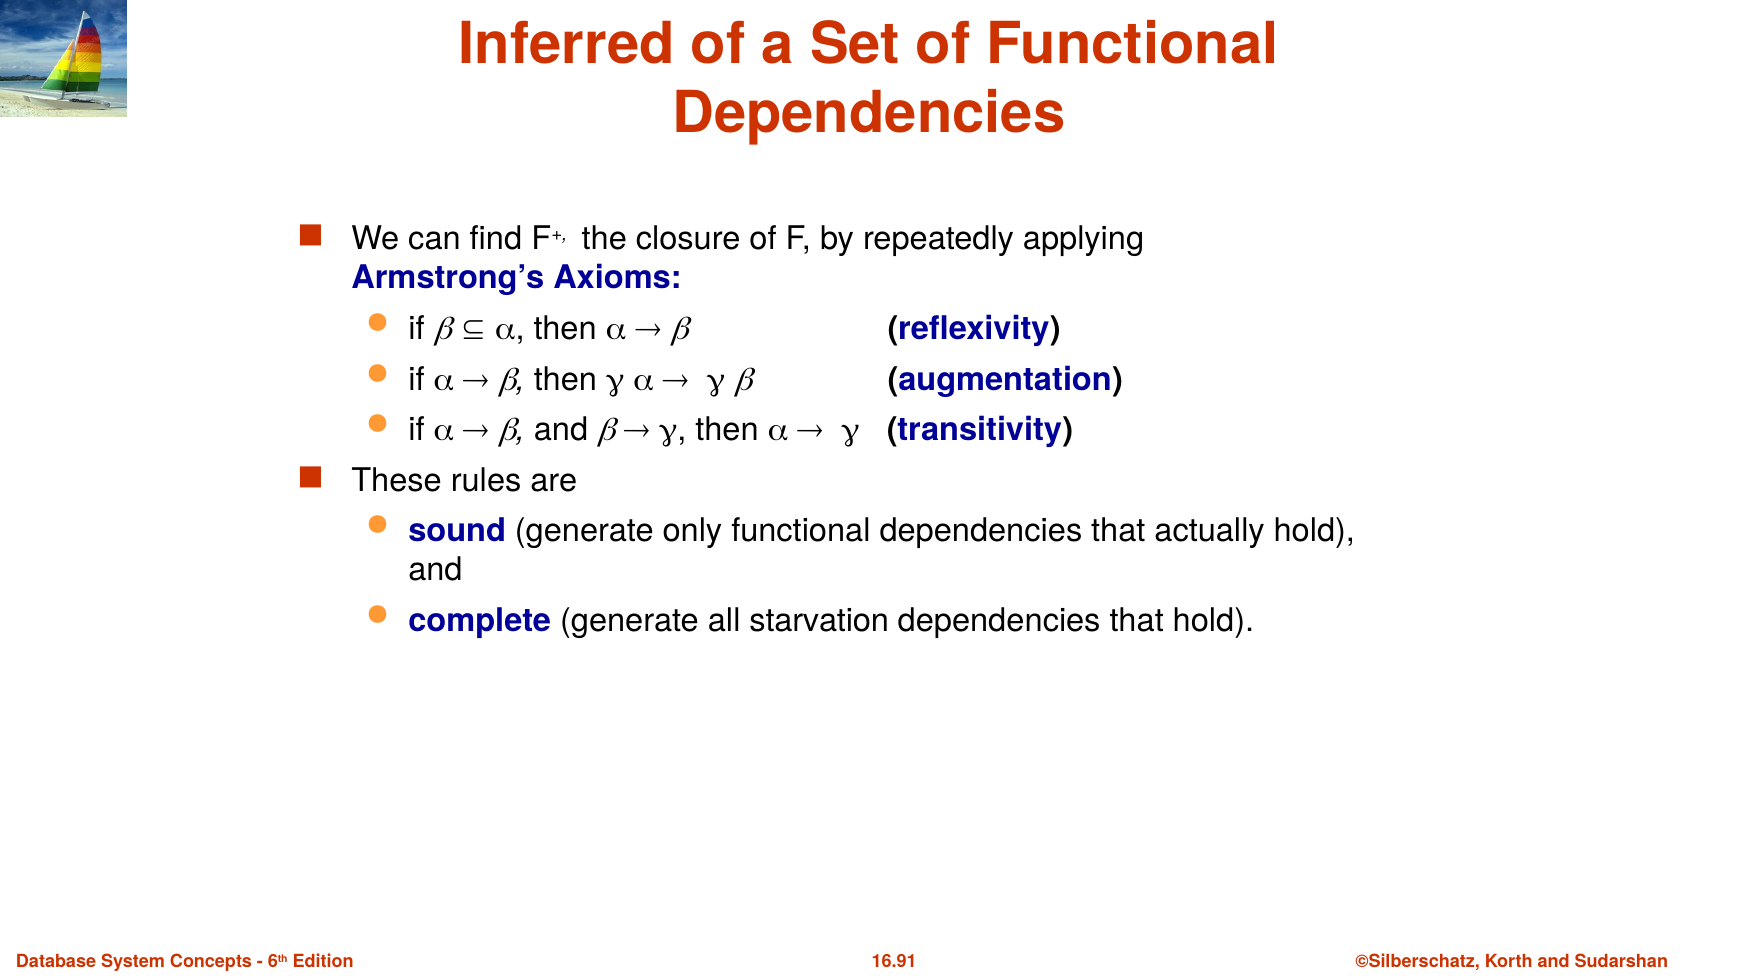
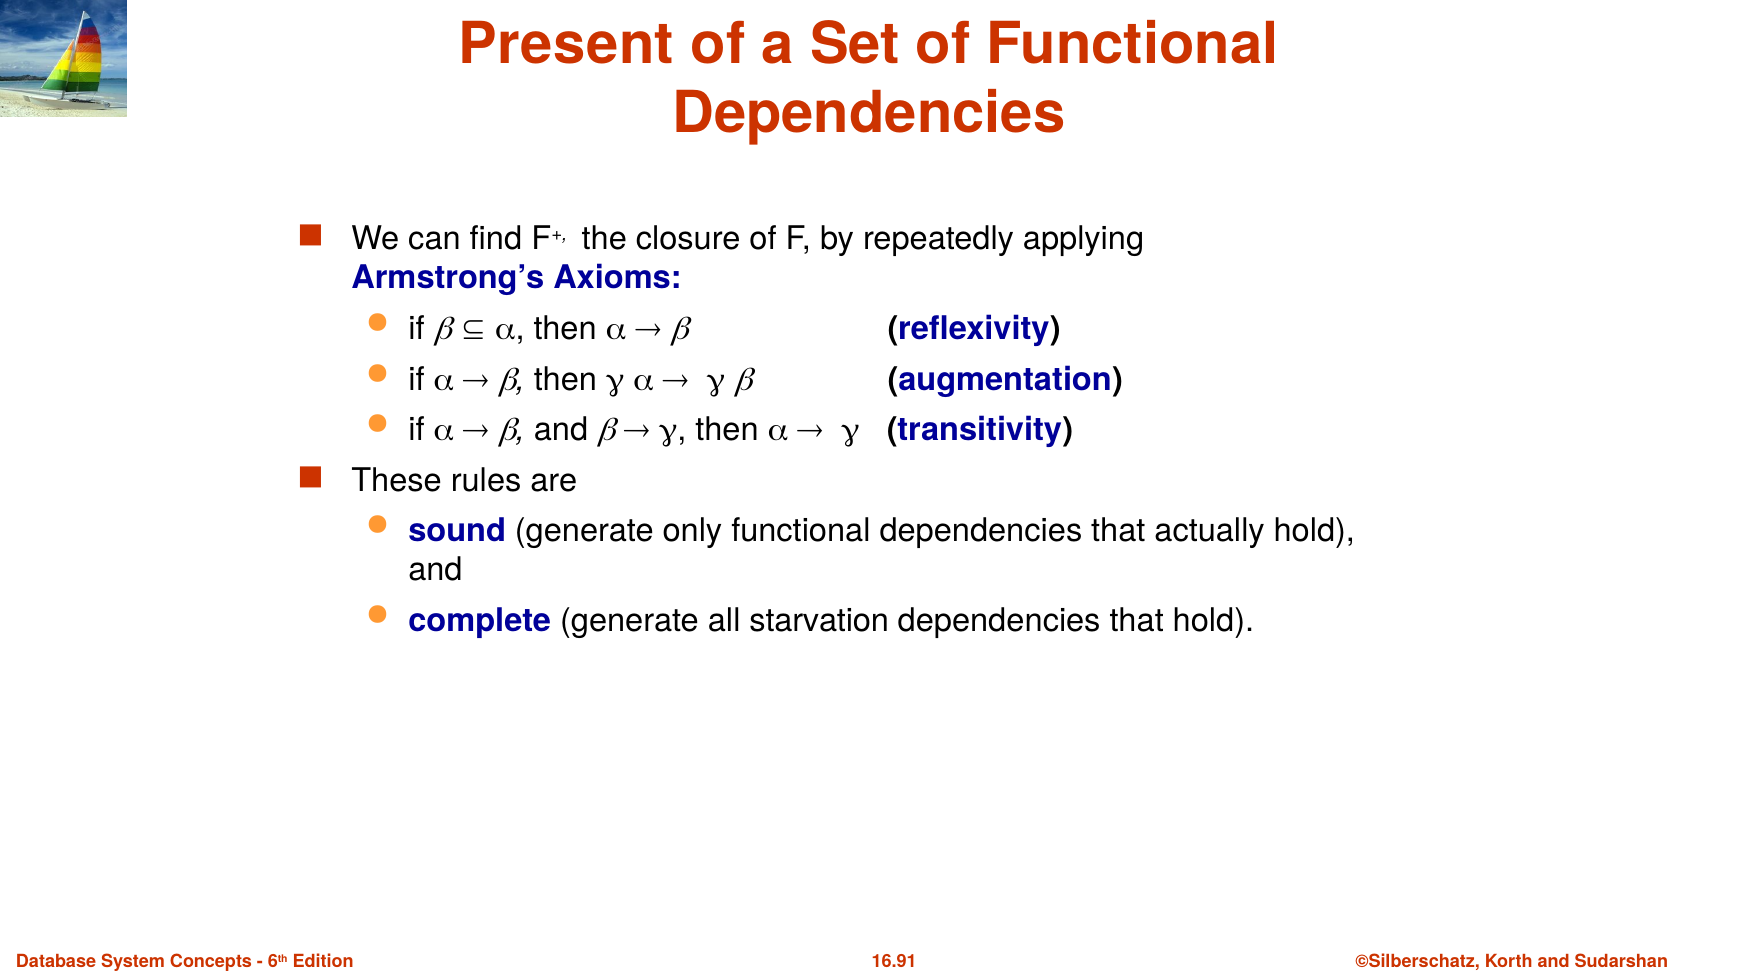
Inferred: Inferred -> Present
